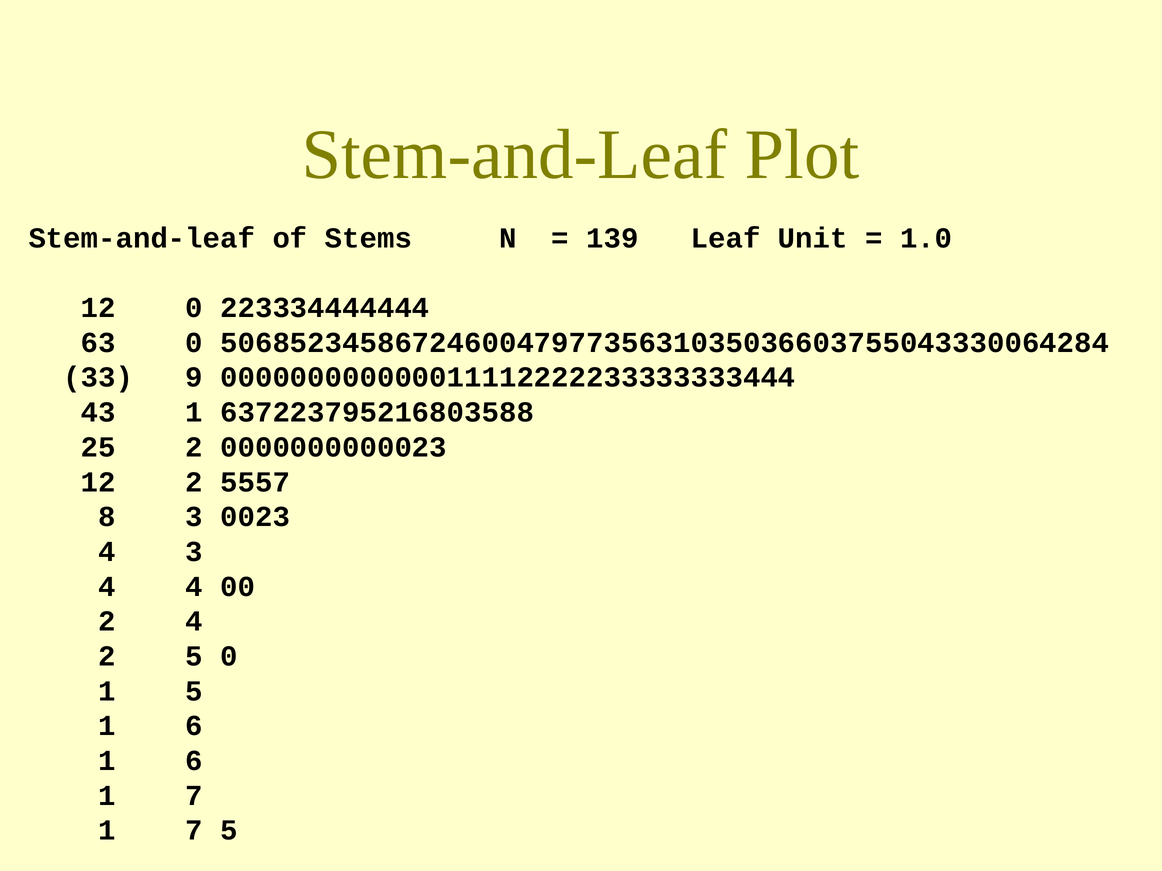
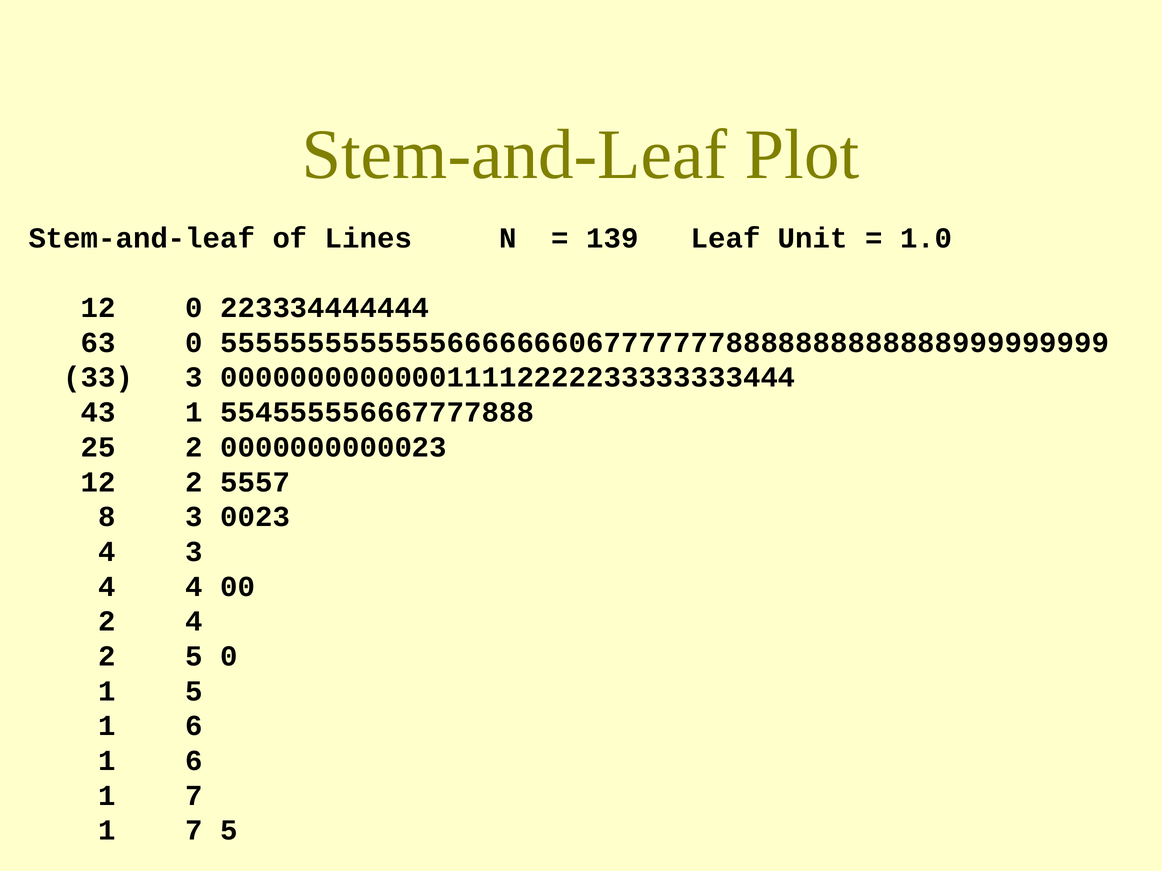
Stems: Stems -> Lines
506852345867246004797735631035036603755043330064284: 506852345867246004797735631035036603755043330064284 -> 555555555555566666660677777778888888888888999999999
33 9: 9 -> 3
637223795216803588: 637223795216803588 -> 554555556667777888
